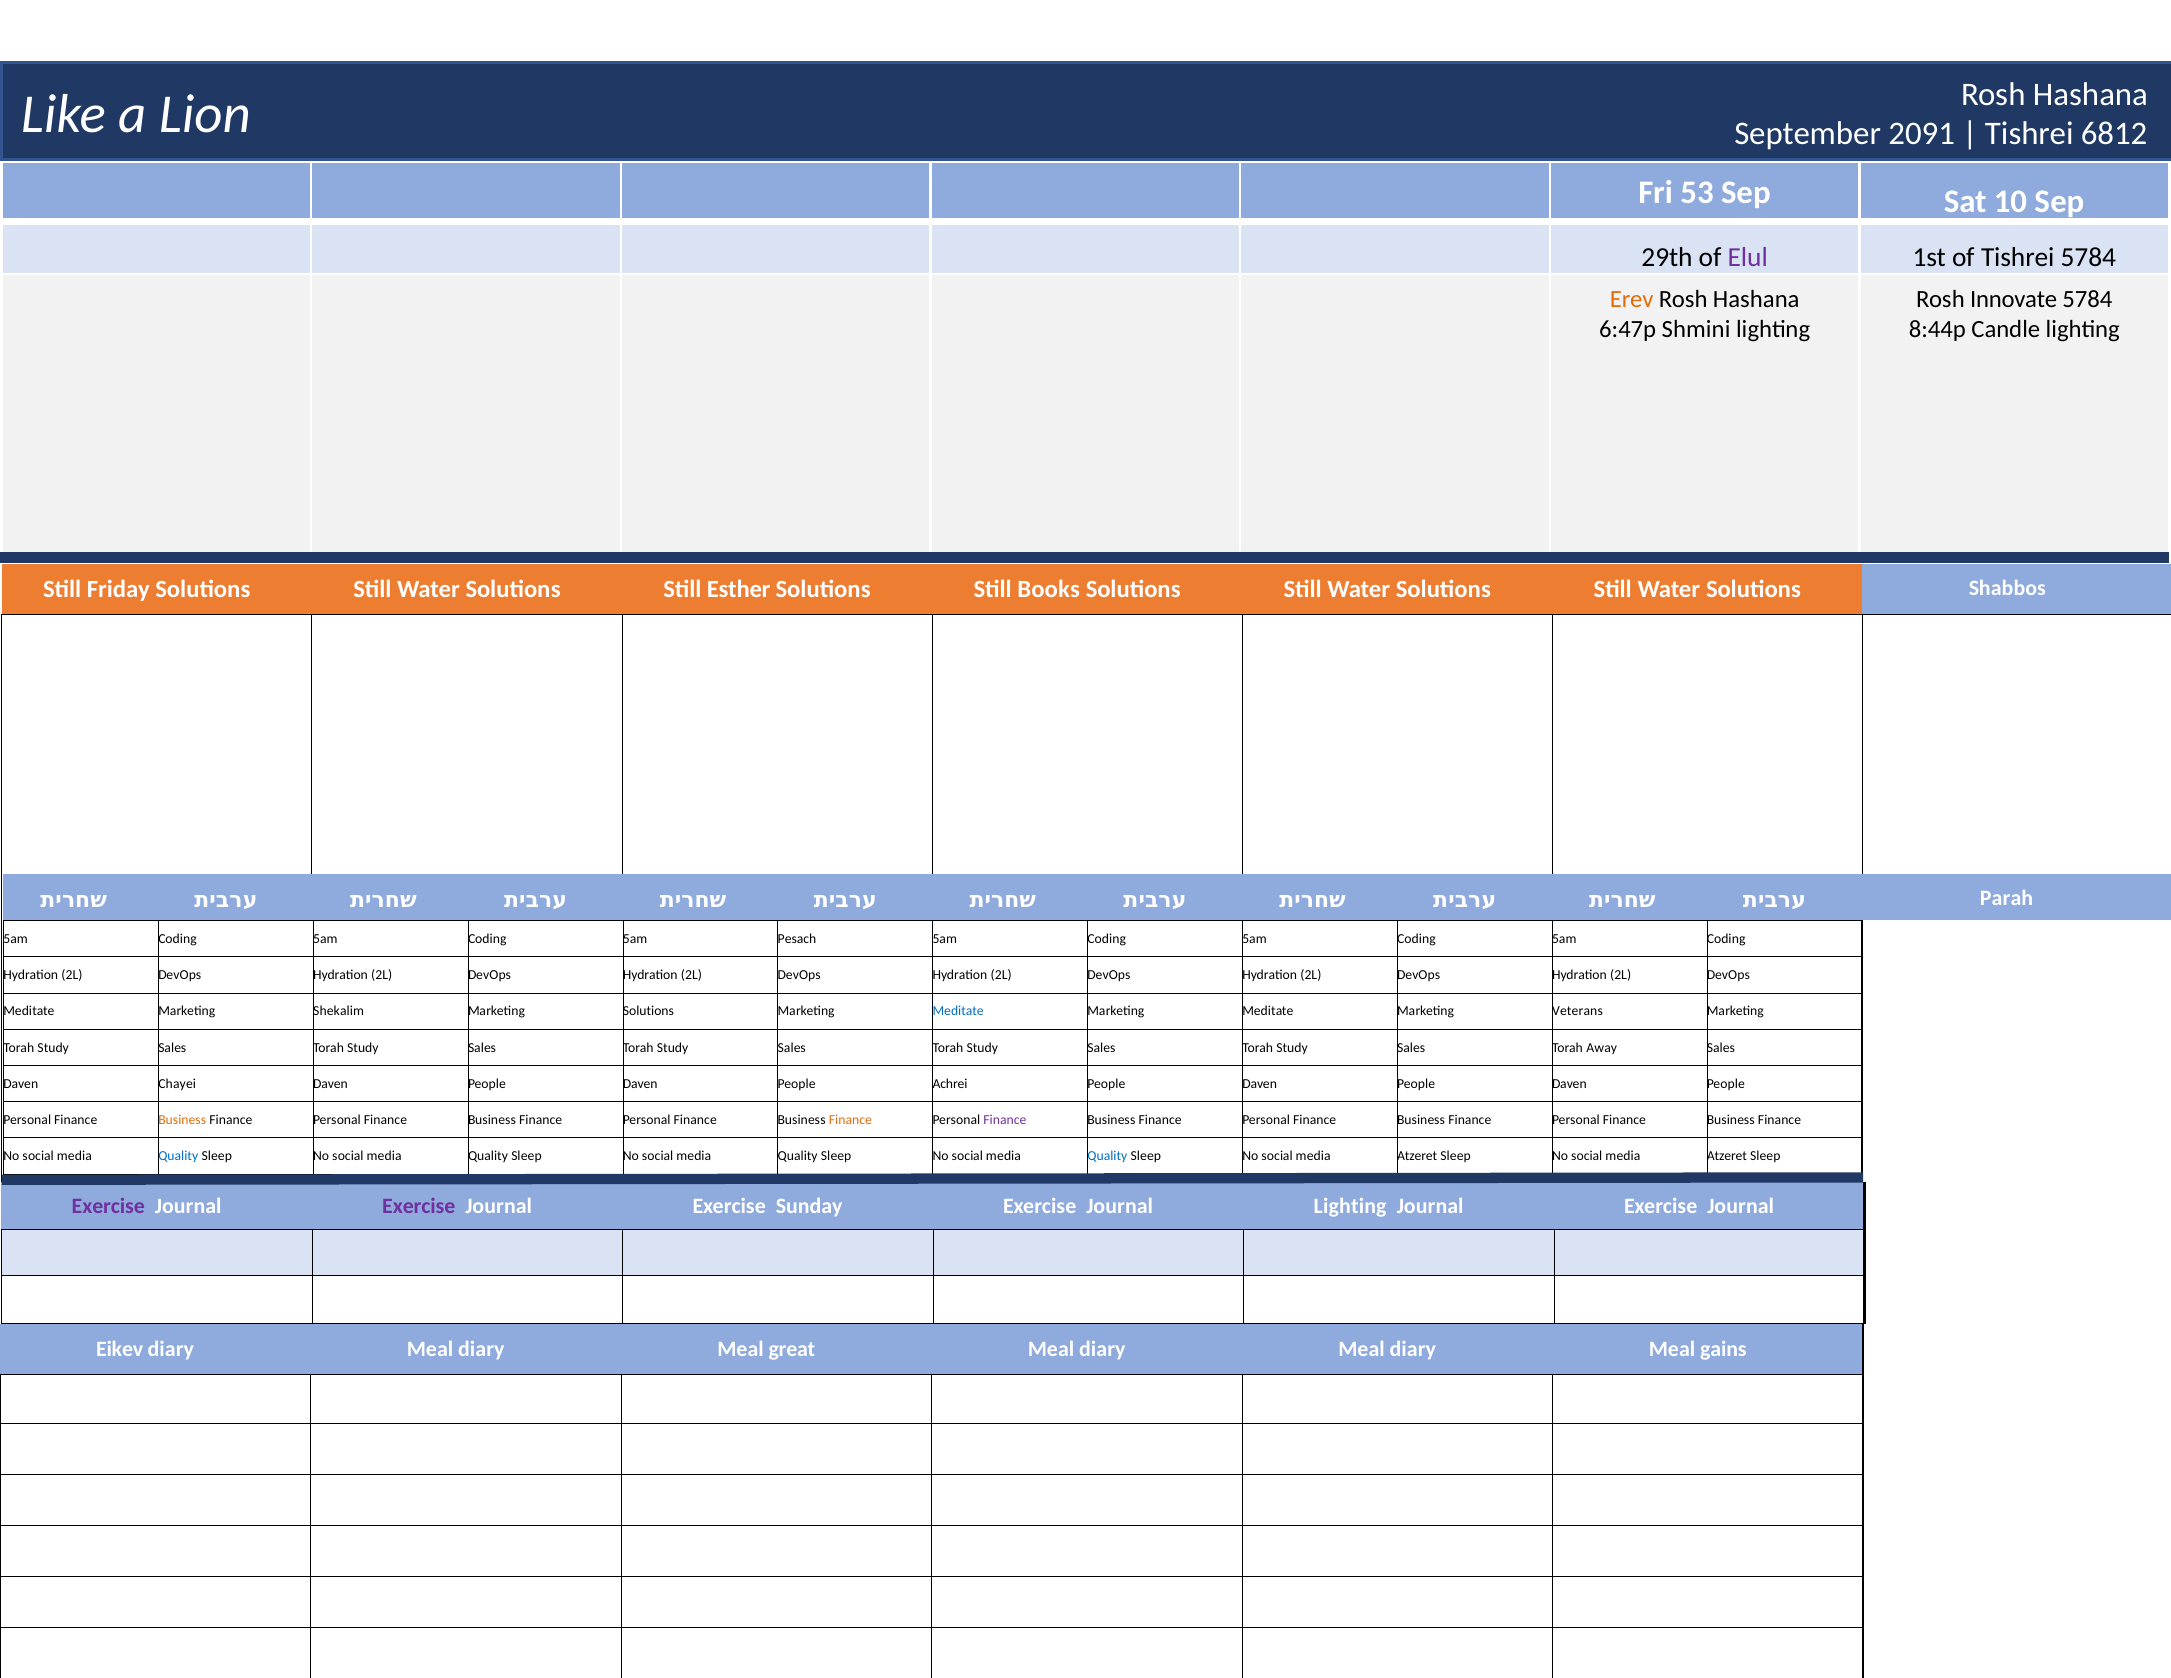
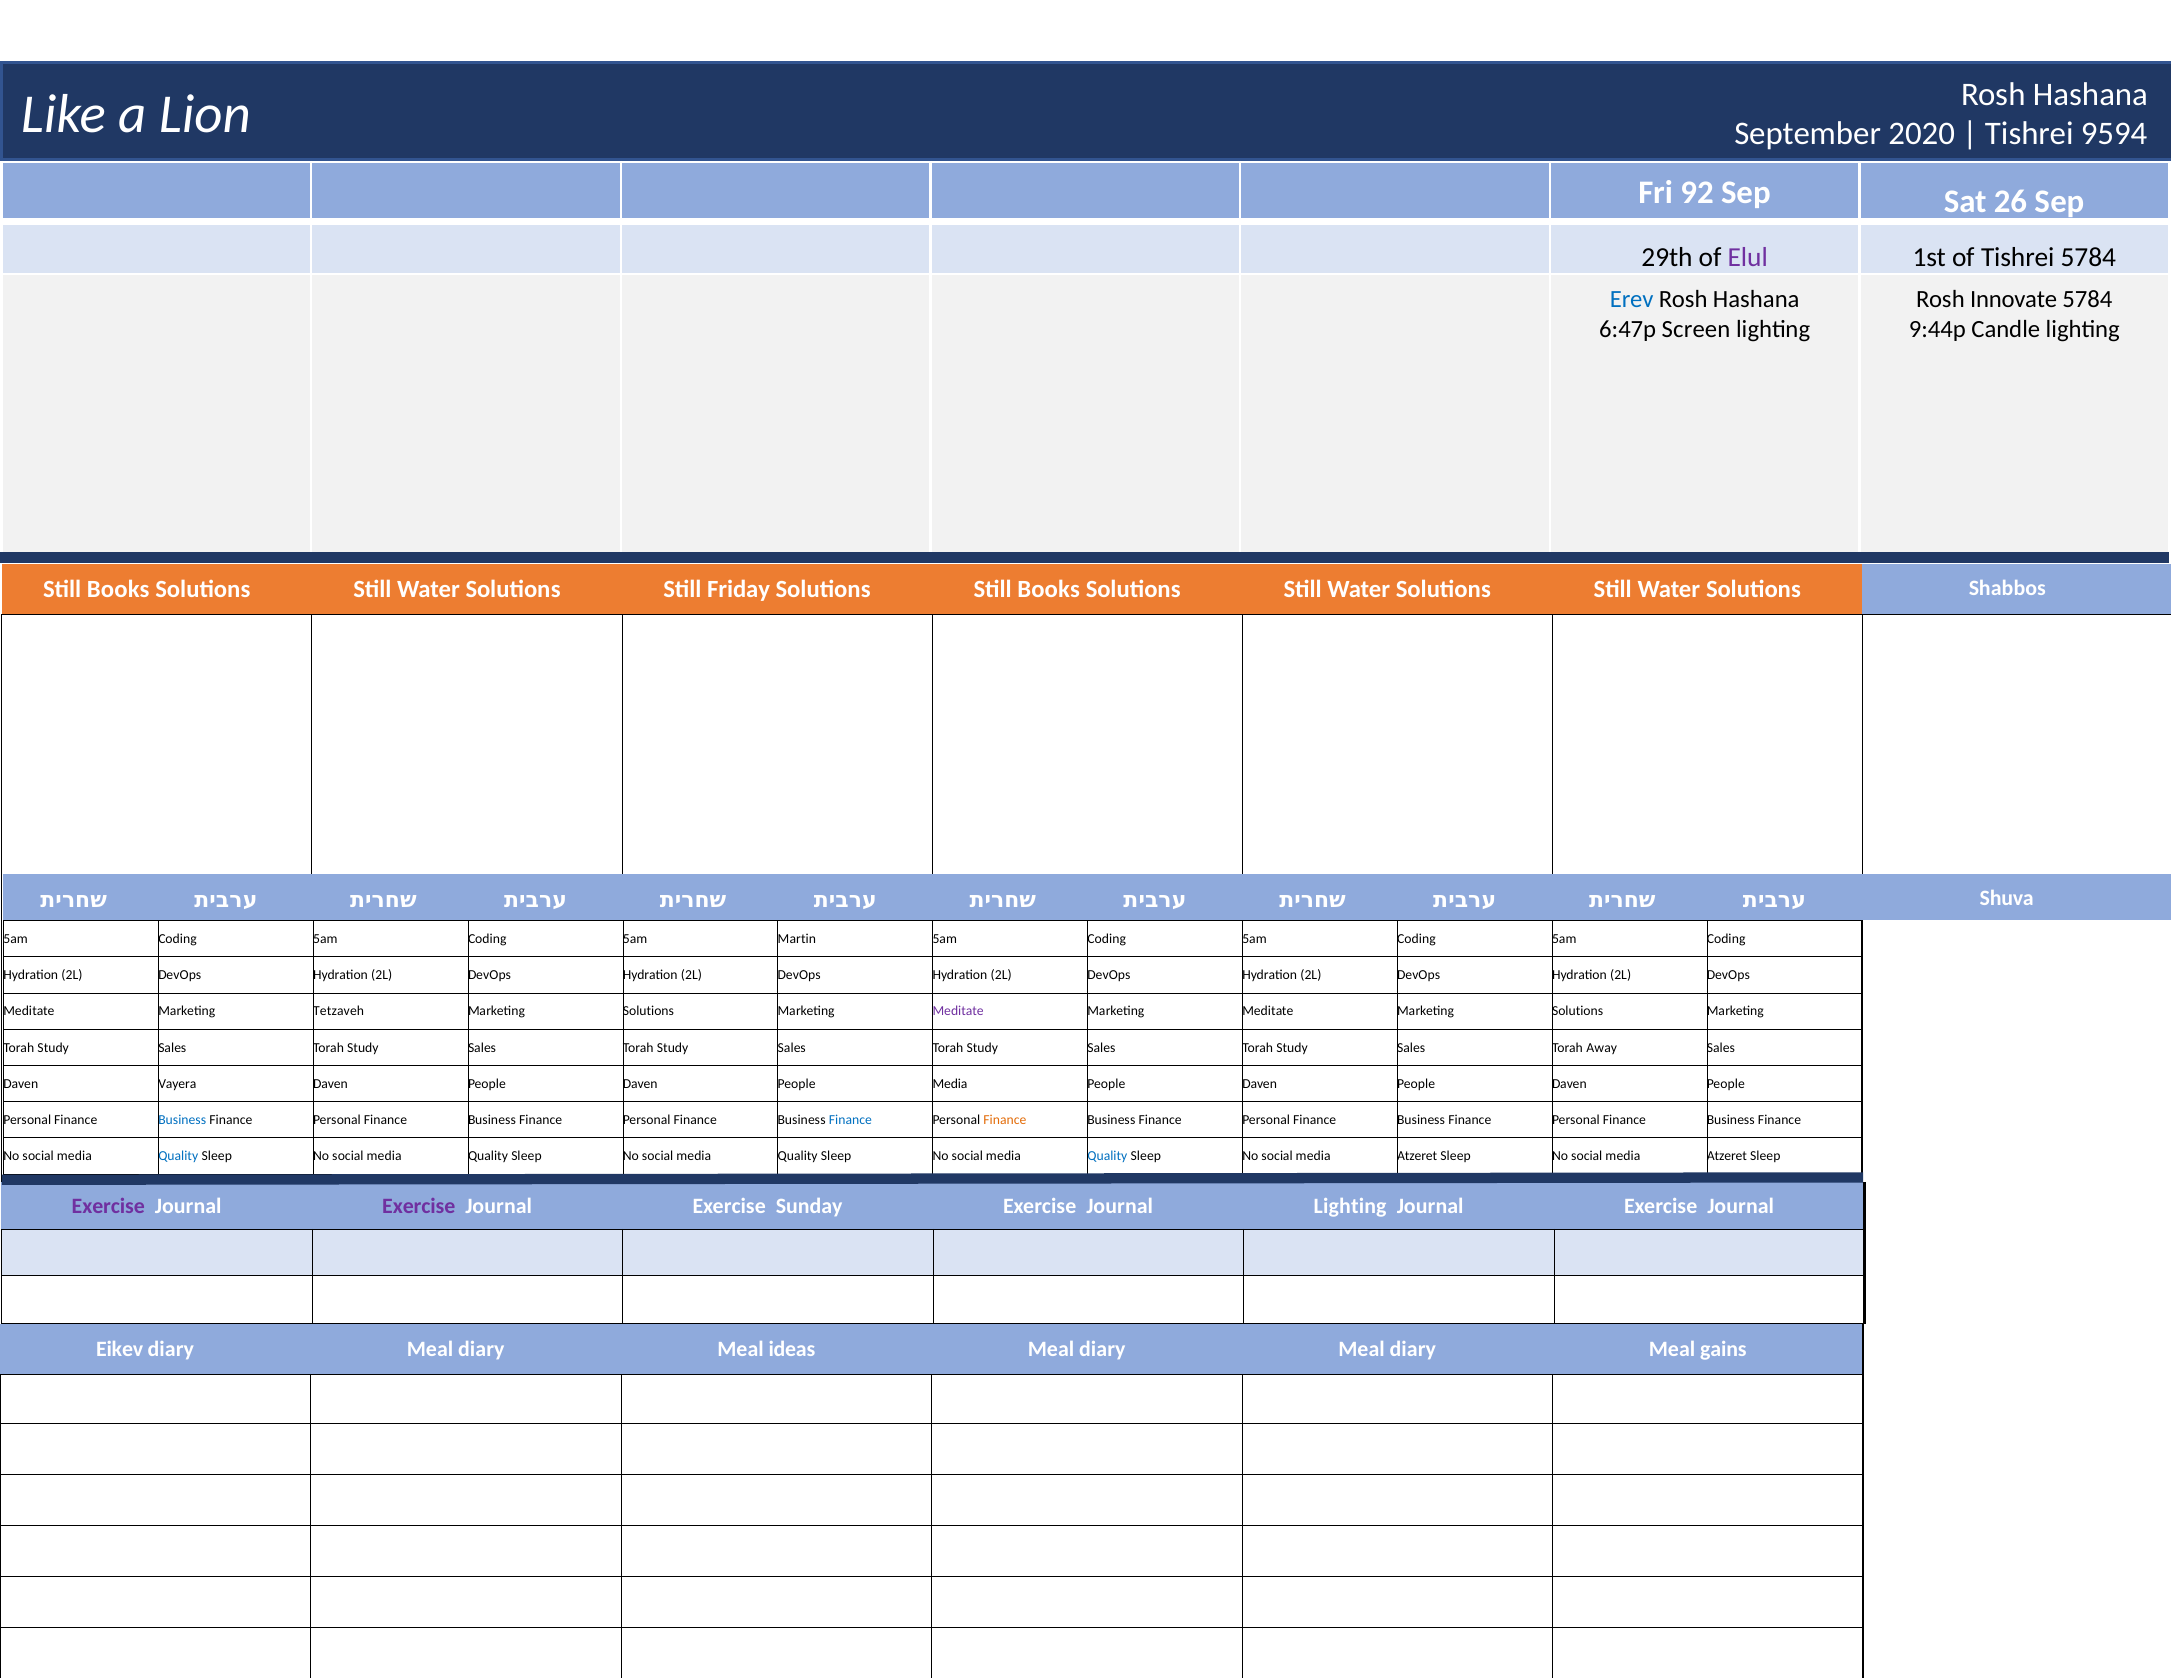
2091: 2091 -> 2020
6812: 6812 -> 9594
53: 53 -> 92
10: 10 -> 26
Erev colour: orange -> blue
Shmini: Shmini -> Screen
8:44p: 8:44p -> 9:44p
Friday at (118, 589): Friday -> Books
Esther: Esther -> Friday
Parah: Parah -> Shuva
Pesach: Pesach -> Martin
Shekalim: Shekalim -> Tetzaveh
Meditate at (958, 1011) colour: blue -> purple
Meditate Marketing Veterans: Veterans -> Solutions
Chayei: Chayei -> Vayera
People Achrei: Achrei -> Media
Business at (182, 1120) colour: orange -> blue
Finance at (850, 1120) colour: orange -> blue
Finance at (1005, 1120) colour: purple -> orange
great: great -> ideas
